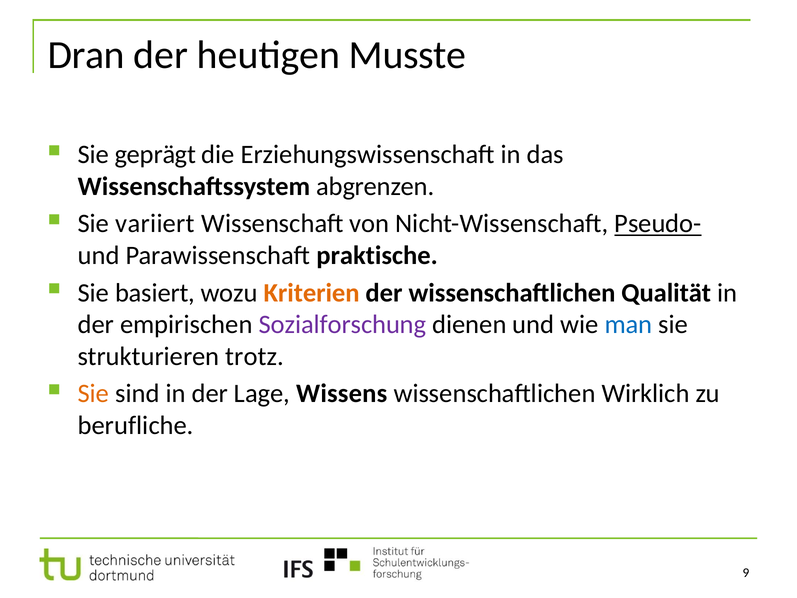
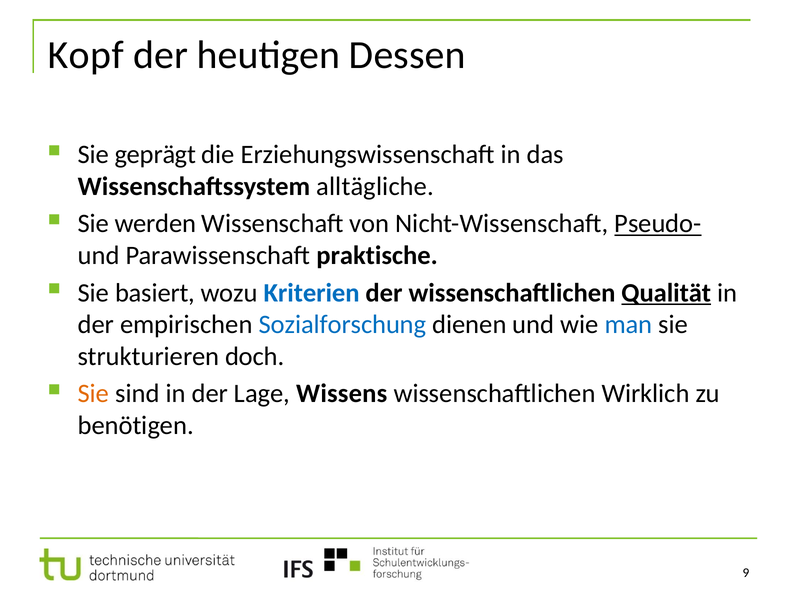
Dran: Dran -> Kopf
Musste: Musste -> Dessen
abgrenzen: abgrenzen -> alltägliche
variiert: variiert -> werden
Kriterien colour: orange -> blue
Qualität underline: none -> present
Sozialforschung colour: purple -> blue
trotz: trotz -> doch
berufliche: berufliche -> benötigen
